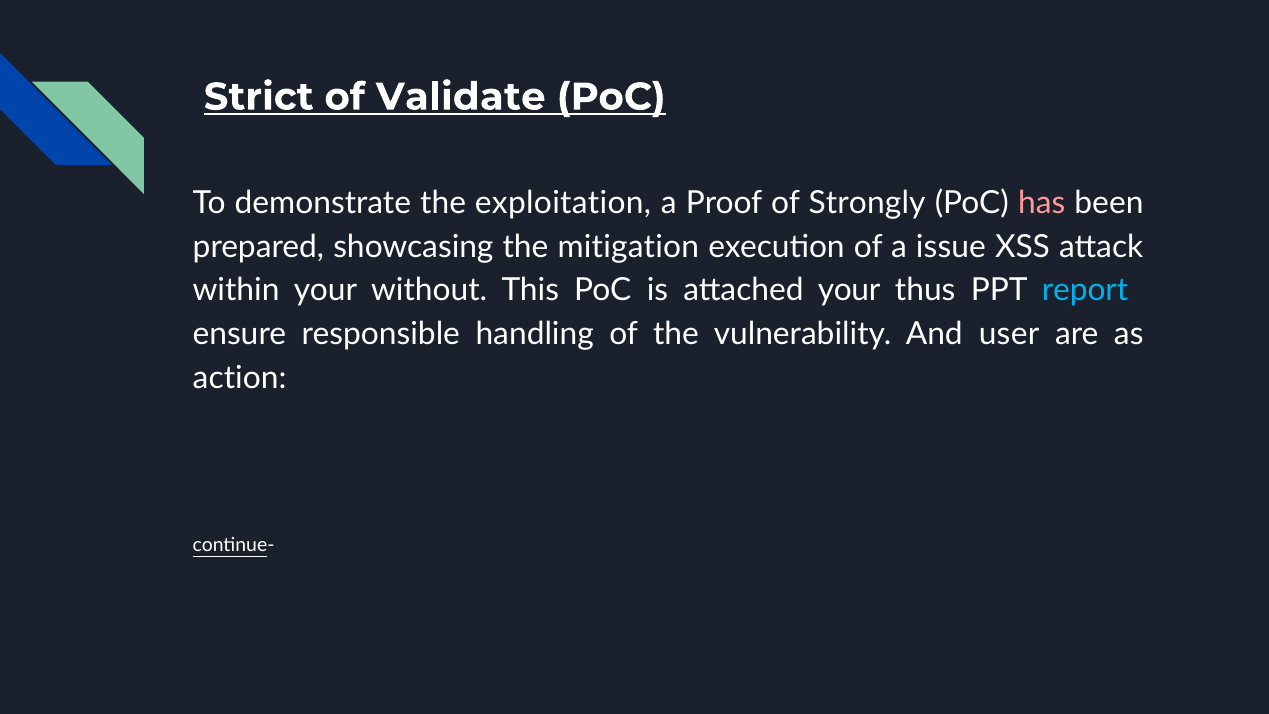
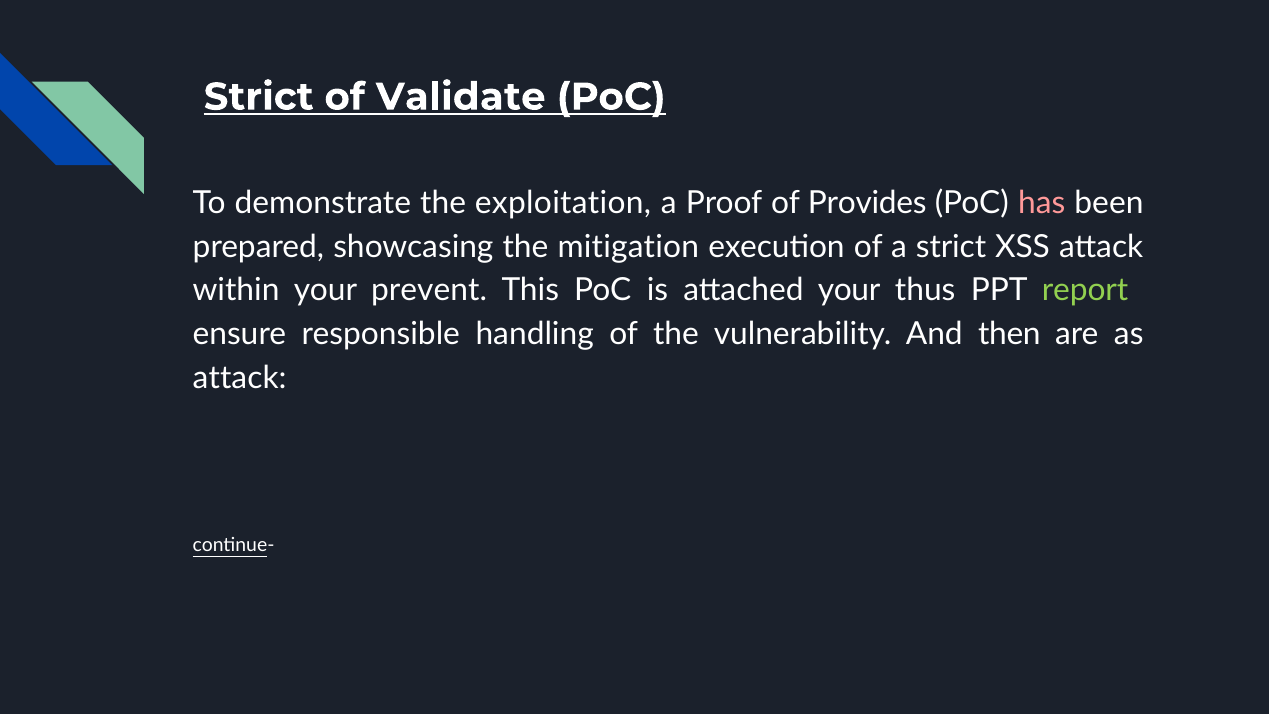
Strongly: Strongly -> Provides
a issue: issue -> strict
without: without -> prevent
report colour: light blue -> light green
user: user -> then
action at (240, 378): action -> attack
